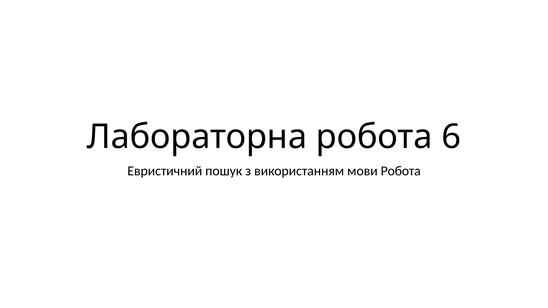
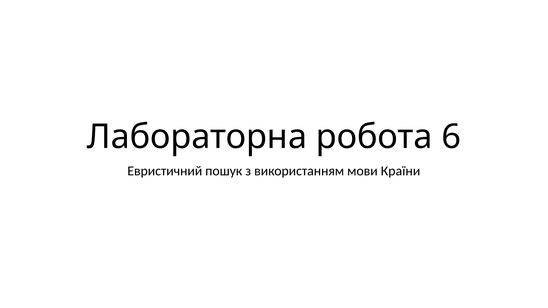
мови Робота: Робота -> Країни
